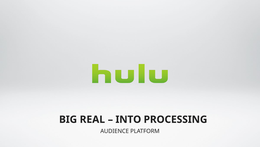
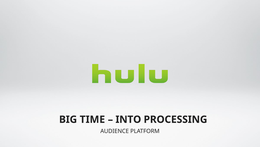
REAL: REAL -> TIME
